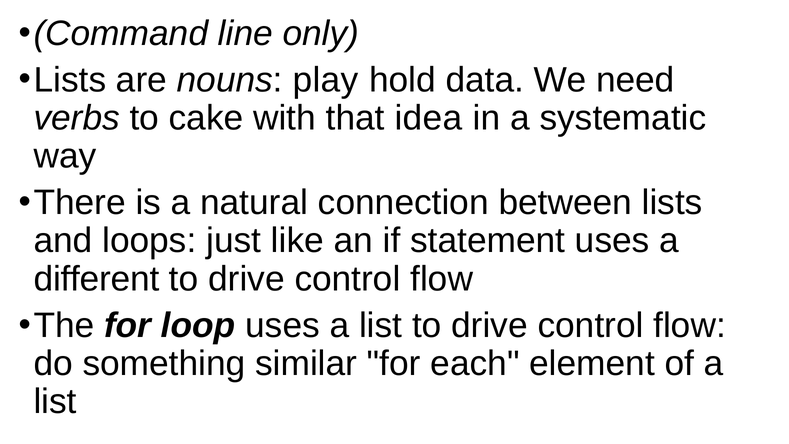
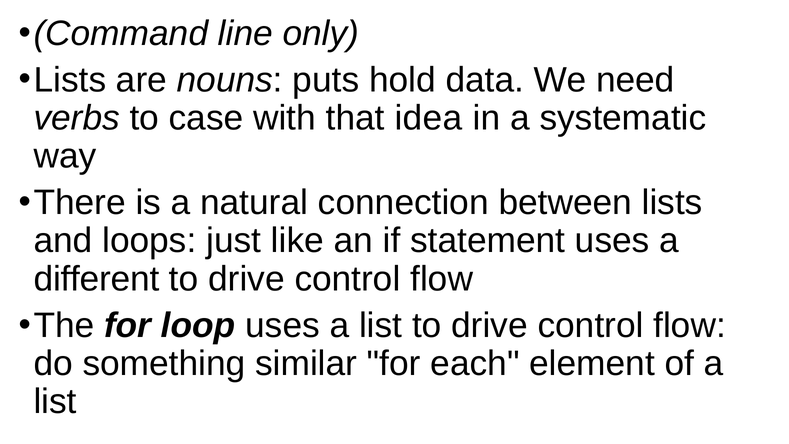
play: play -> puts
cake: cake -> case
